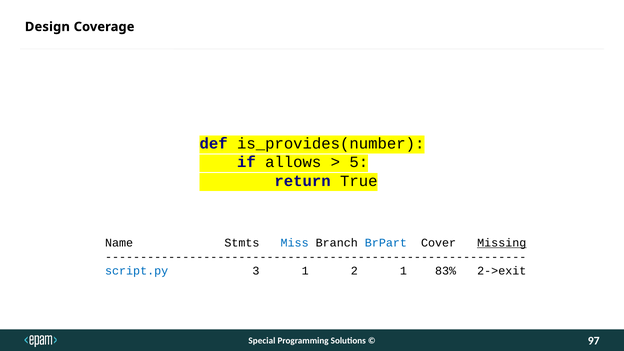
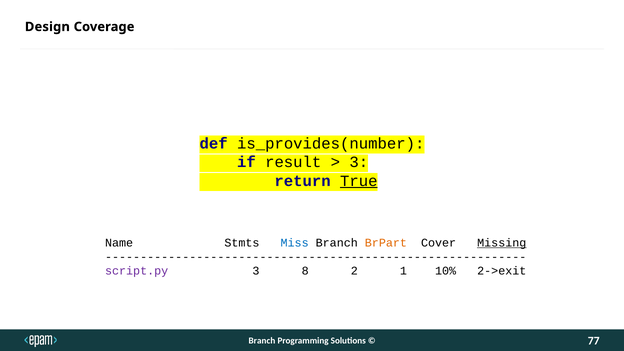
allows: allows -> result
5 at (359, 162): 5 -> 3
True underline: none -> present
BrPart colour: blue -> orange
script.py colour: blue -> purple
3 1: 1 -> 8
83%: 83% -> 10%
Special at (262, 341): Special -> Branch
97: 97 -> 77
